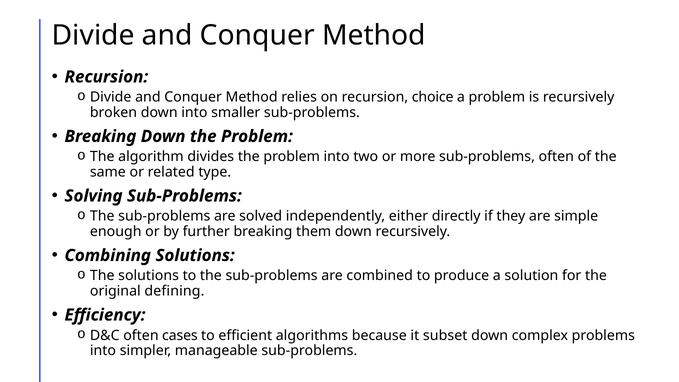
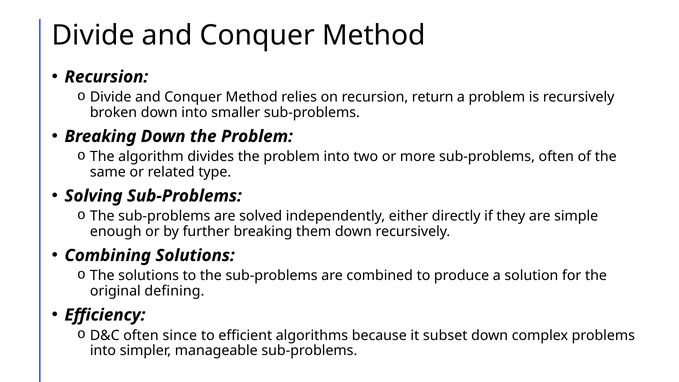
choice: choice -> return
cases: cases -> since
